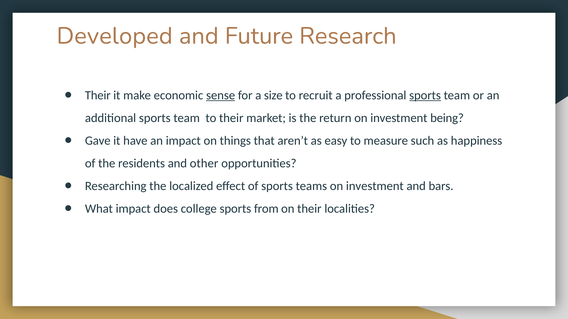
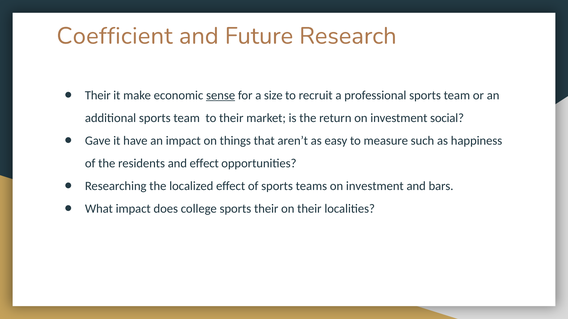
Developed: Developed -> Coefficient
sports at (425, 95) underline: present -> none
being: being -> social
and other: other -> effect
sports from: from -> their
